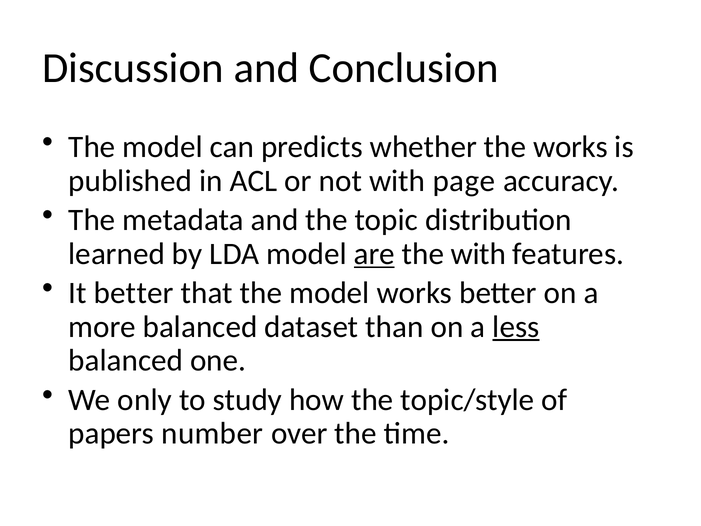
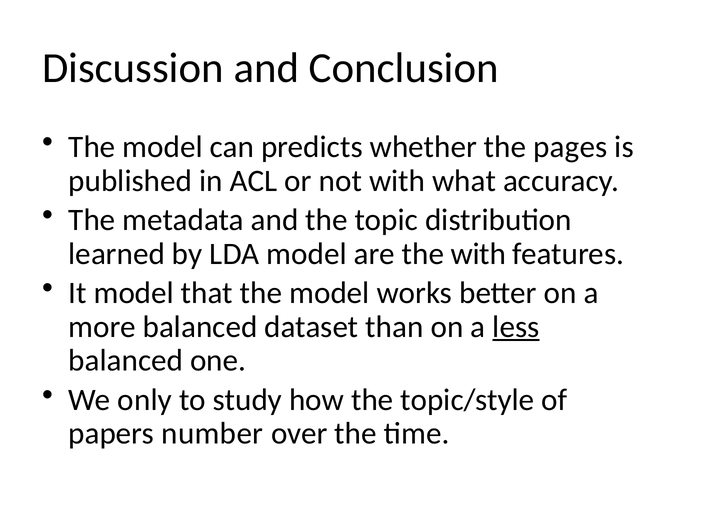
the works: works -> pages
page: page -> what
are underline: present -> none
It better: better -> model
